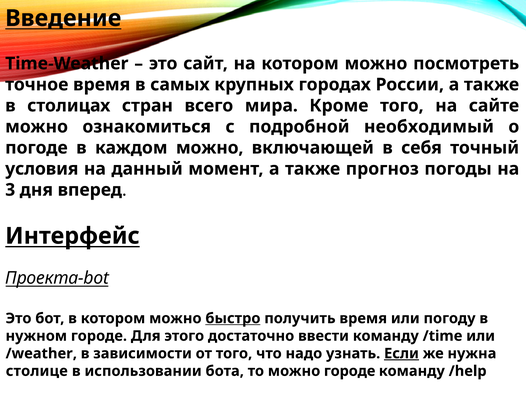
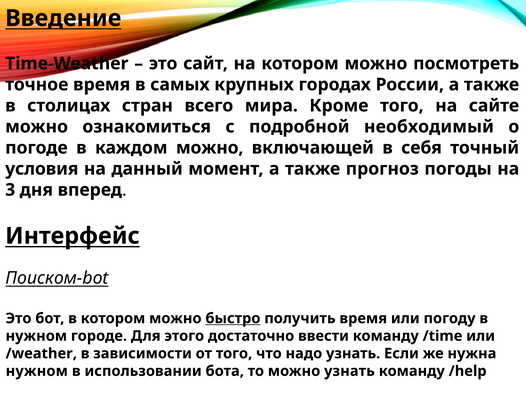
Проекта-bot: Проекта-bot -> Поиском-bot
Если underline: present -> none
столице at (37, 371): столице -> нужном
можно городе: городе -> узнать
